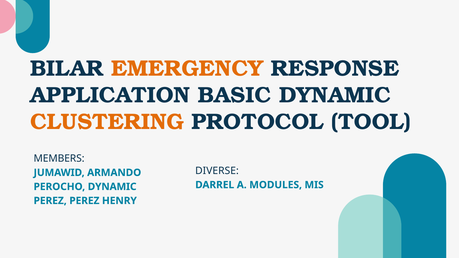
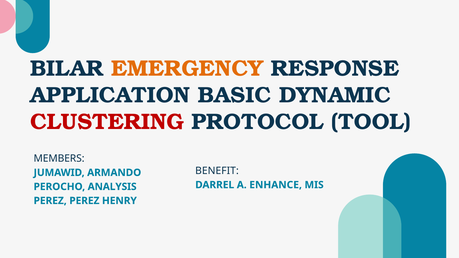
CLUSTERING colour: orange -> red
DIVERSE: DIVERSE -> BENEFIT
MODULES: MODULES -> ENHANCE
PEROCHO DYNAMIC: DYNAMIC -> ANALYSIS
